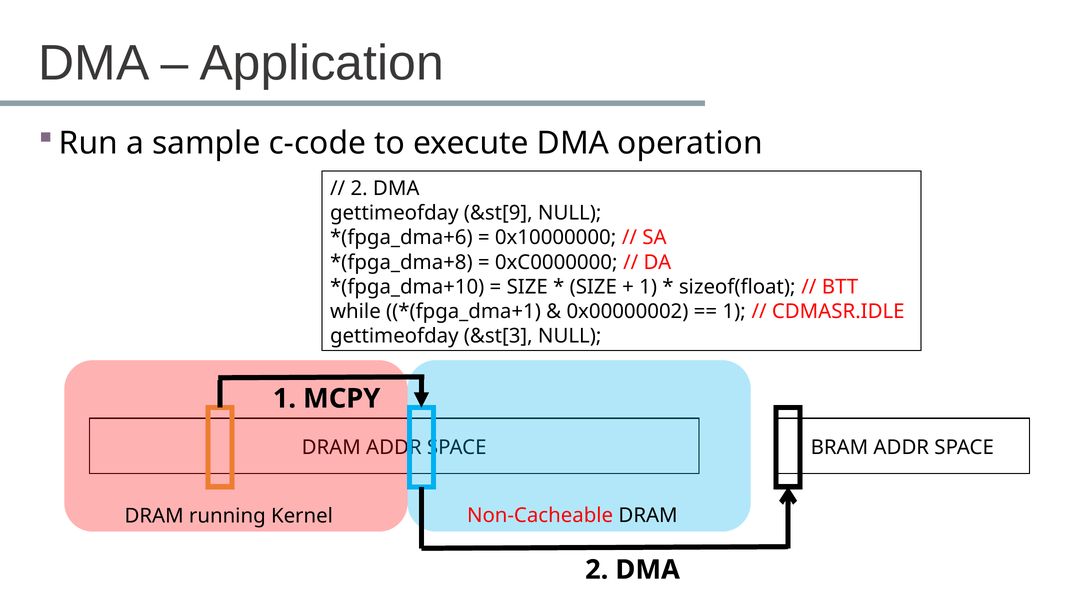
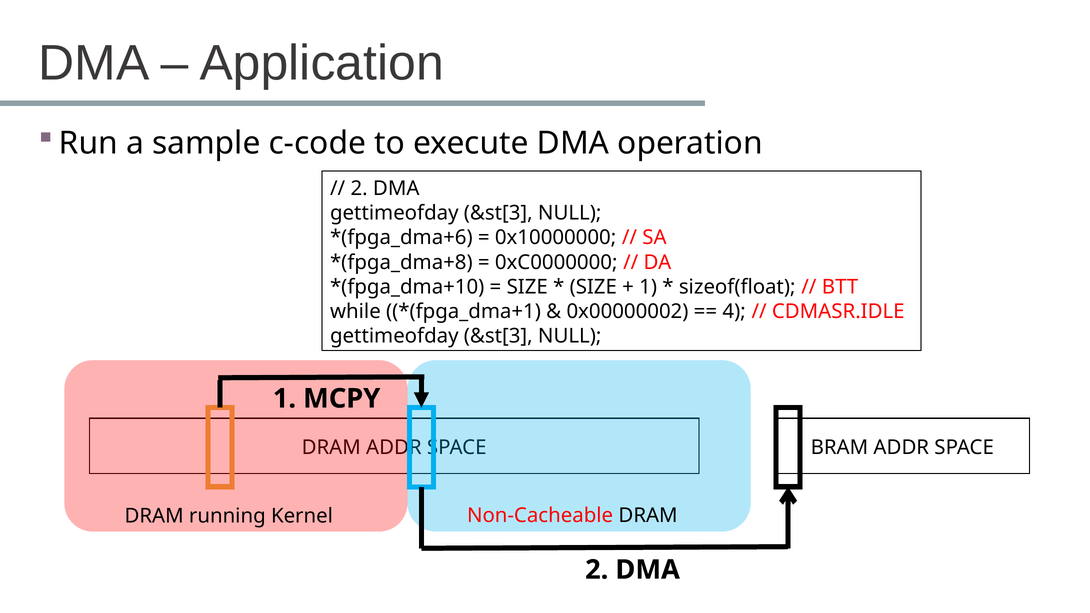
&st[9 at (498, 213): &st[9 -> &st[3
1 at (734, 311): 1 -> 4
